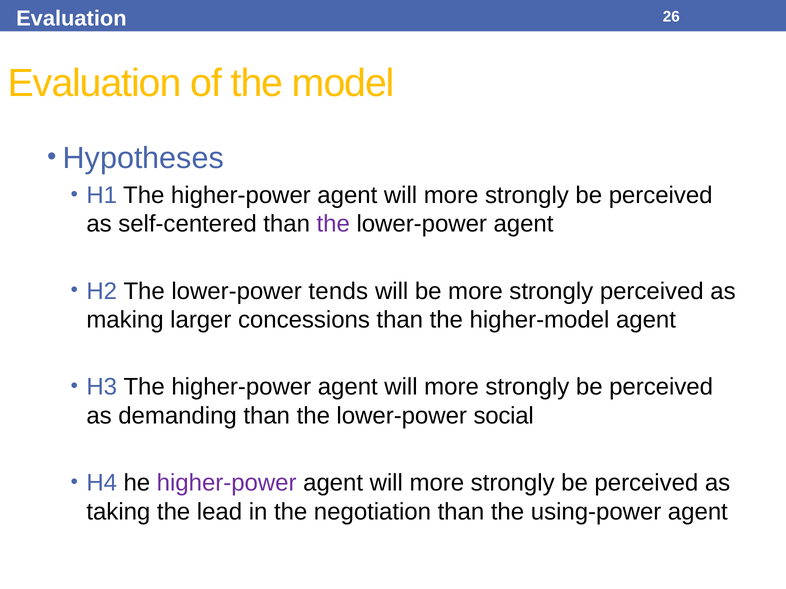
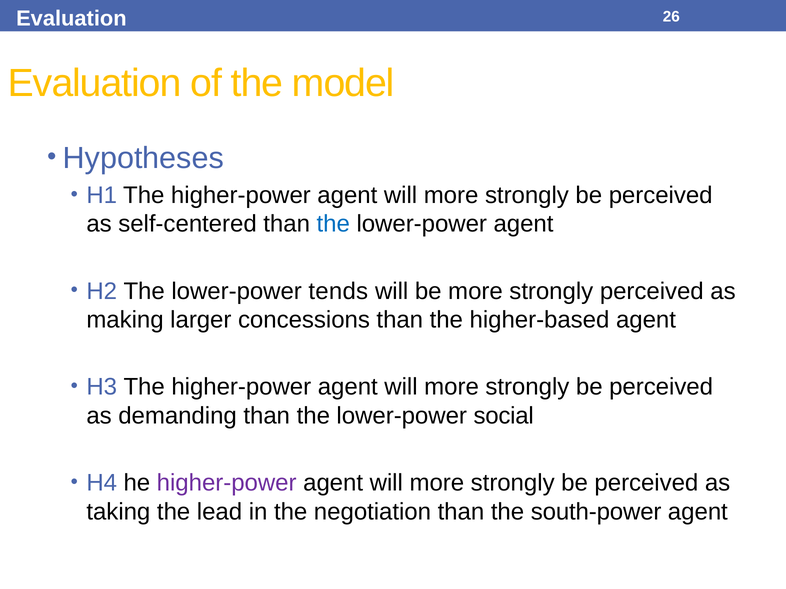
the at (333, 224) colour: purple -> blue
higher-model: higher-model -> higher-based
using-power: using-power -> south-power
